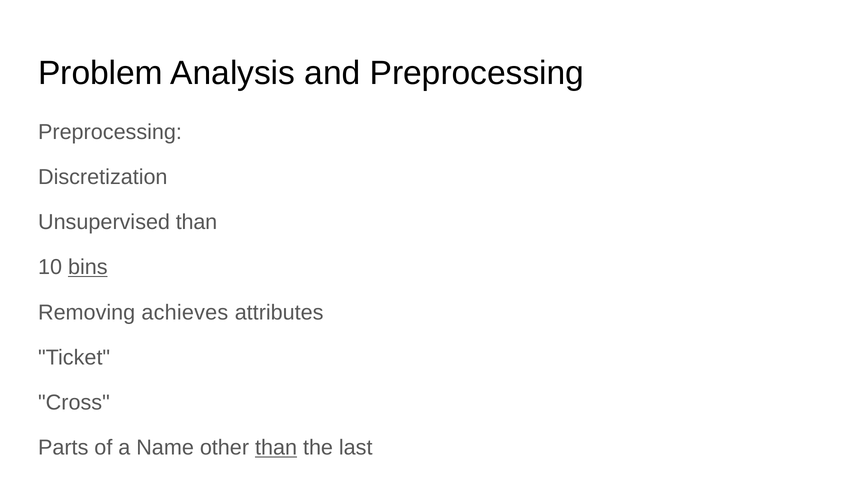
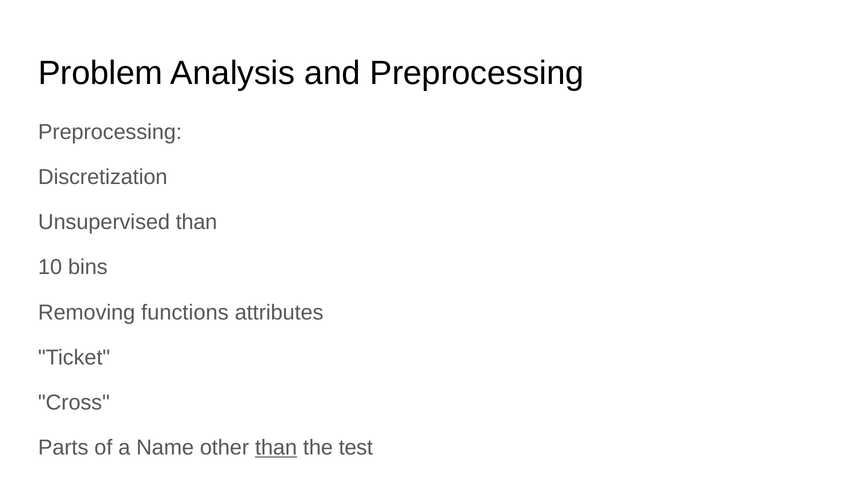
bins underline: present -> none
achieves: achieves -> functions
last: last -> test
